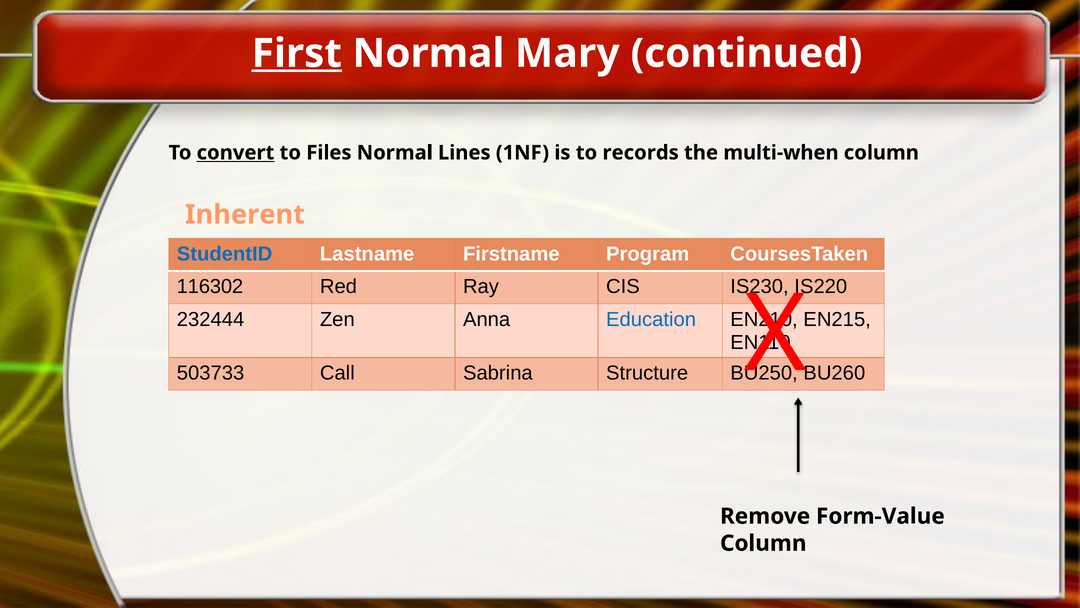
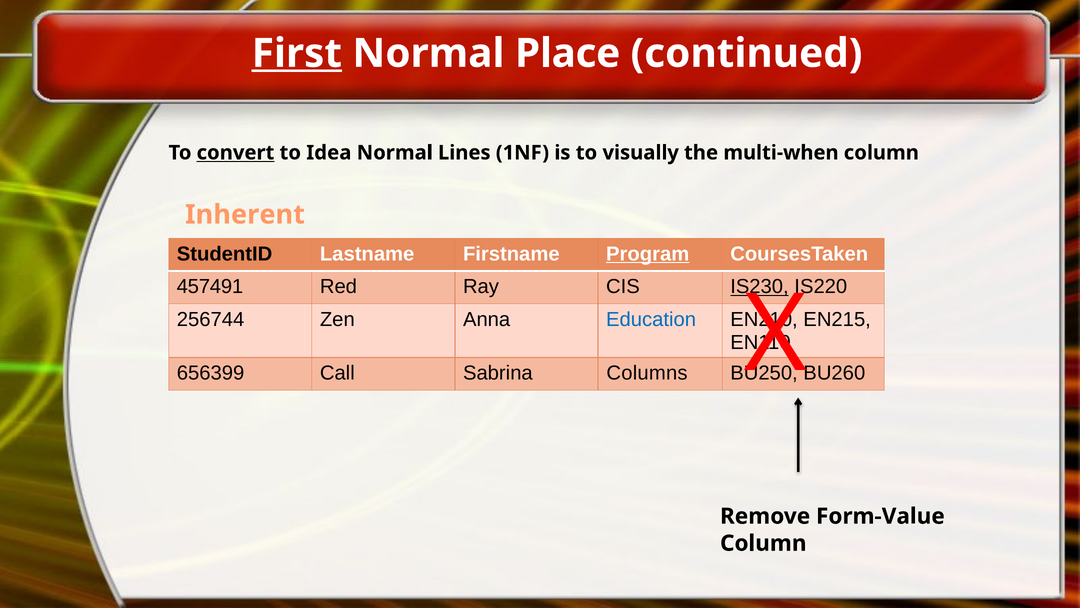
Mary: Mary -> Place
Files: Files -> Idea
records: records -> visually
StudentID colour: blue -> black
Program underline: none -> present
116302: 116302 -> 457491
IS230 underline: none -> present
232444: 232444 -> 256744
503733: 503733 -> 656399
Structure: Structure -> Columns
